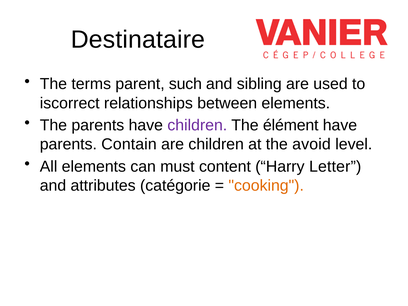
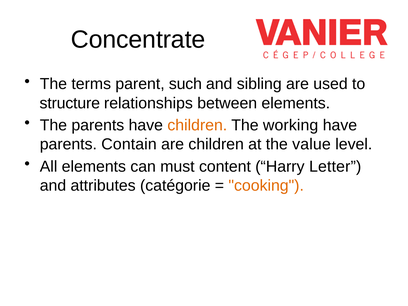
Destinataire: Destinataire -> Concentrate
iscorrect: iscorrect -> structure
children at (197, 125) colour: purple -> orange
élément: élément -> working
avoid: avoid -> value
